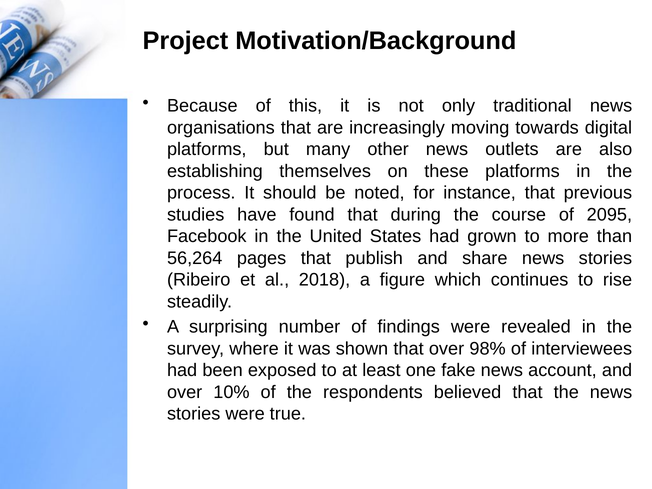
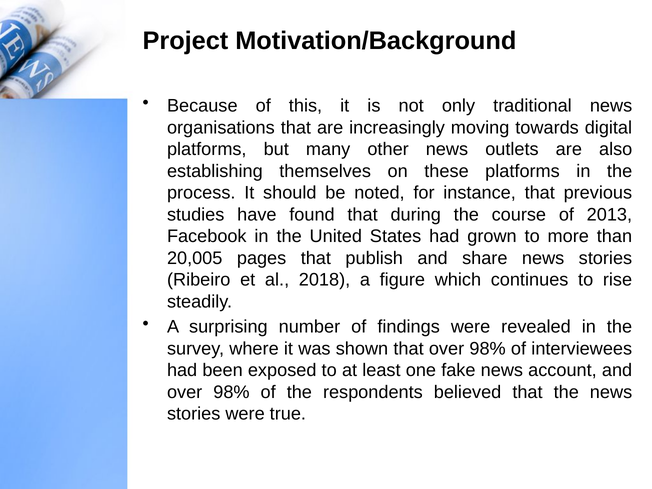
2095: 2095 -> 2013
56,264: 56,264 -> 20,005
10% at (231, 392): 10% -> 98%
